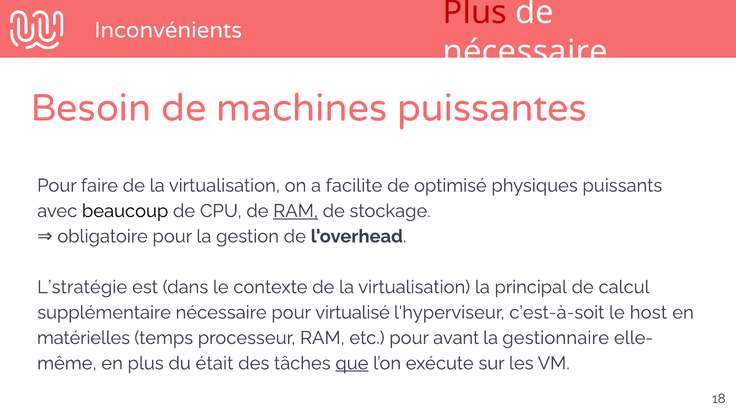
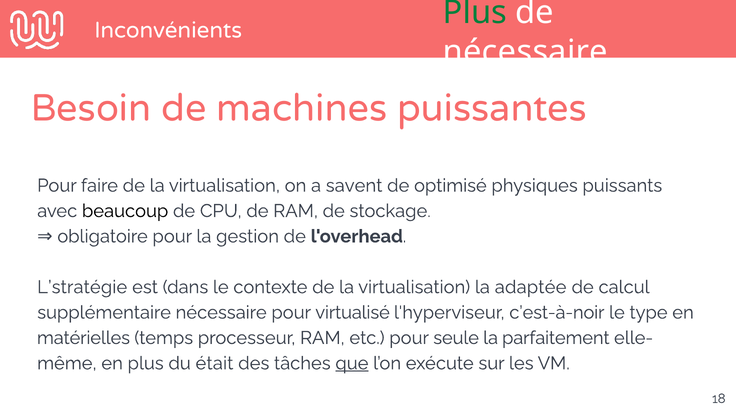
Plus at (475, 12) colour: red -> green
facilite: facilite -> savent
RAM at (296, 211) underline: present -> none
principal: principal -> adaptée
c’est-à-soit: c’est-à-soit -> c’est-à-noir
host: host -> type
avant: avant -> seule
gestionnaire: gestionnaire -> parfaitement
